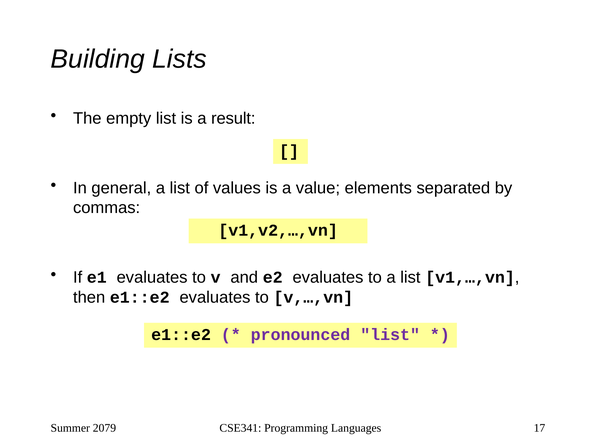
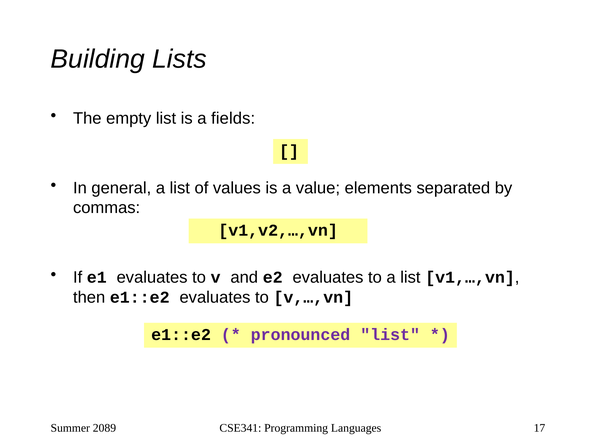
result: result -> fields
2079: 2079 -> 2089
